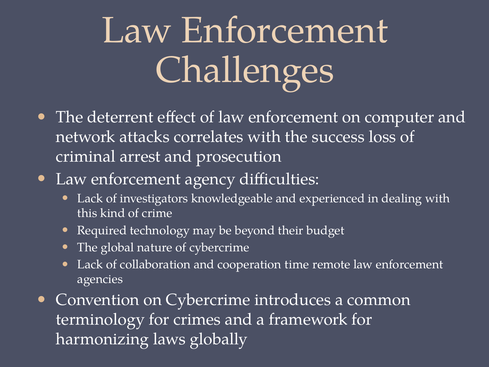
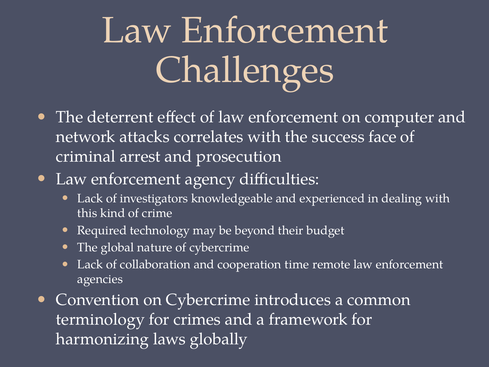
loss: loss -> face
